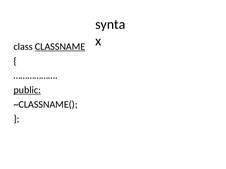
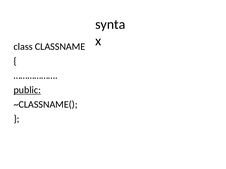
CLASSNAME underline: present -> none
